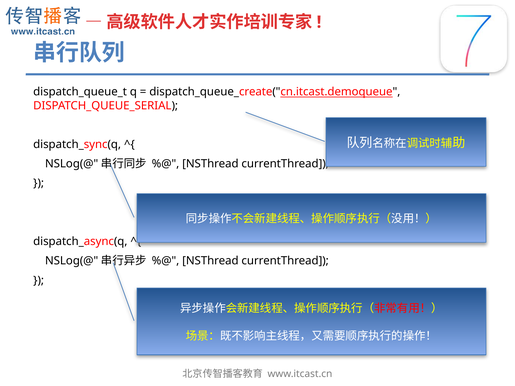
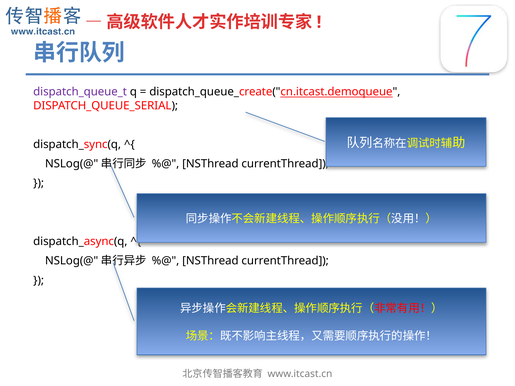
dispatch_queue_t colour: black -> purple
